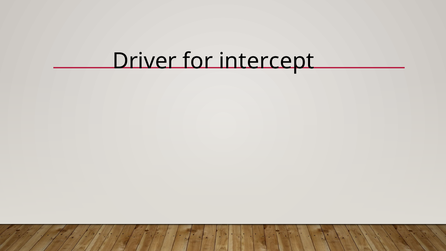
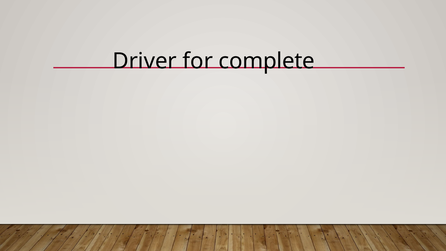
intercept: intercept -> complete
